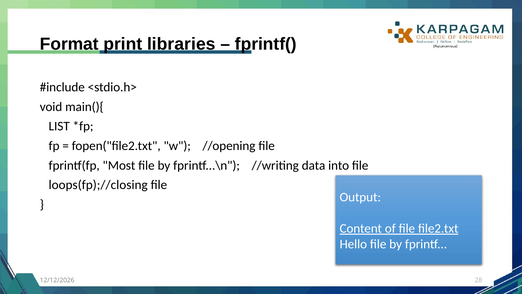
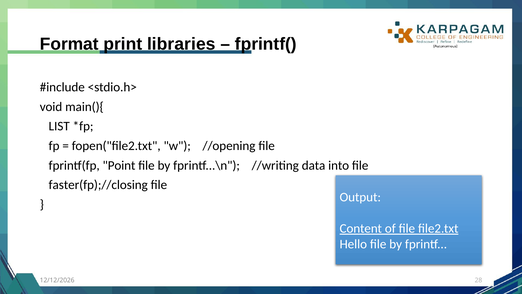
Most: Most -> Point
loops(fp);//closing: loops(fp);//closing -> faster(fp);//closing
